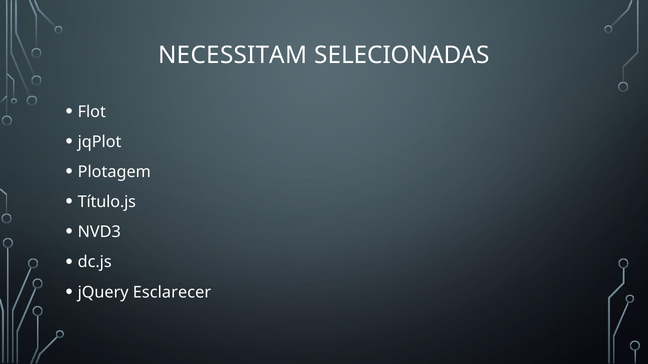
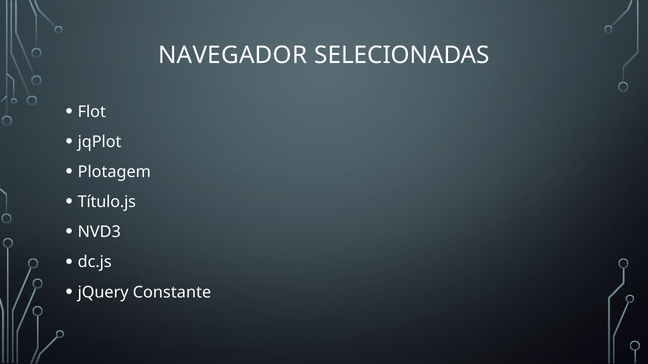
NECESSITAM: NECESSITAM -> NAVEGADOR
Esclarecer: Esclarecer -> Constante
